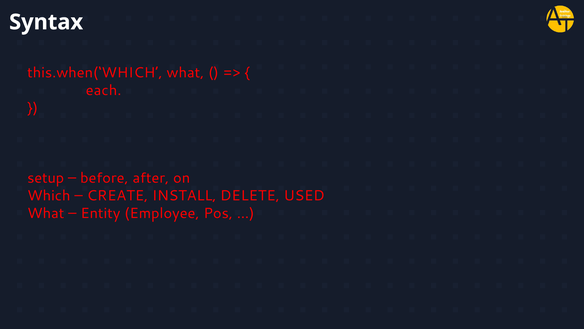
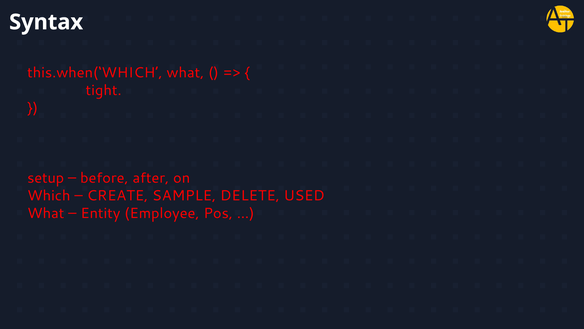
each: each -> tight
INSTALL: INSTALL -> SAMPLE
